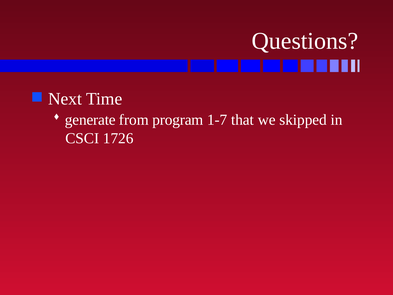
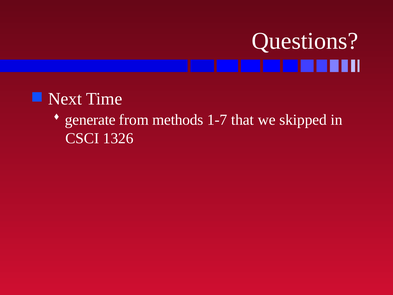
program: program -> methods
1726: 1726 -> 1326
